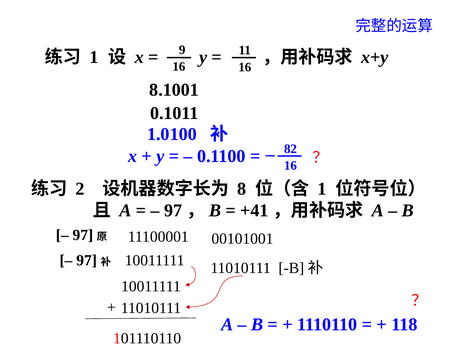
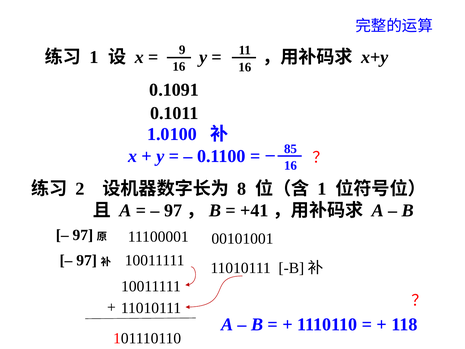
8.1001: 8.1001 -> 0.1091
82: 82 -> 85
